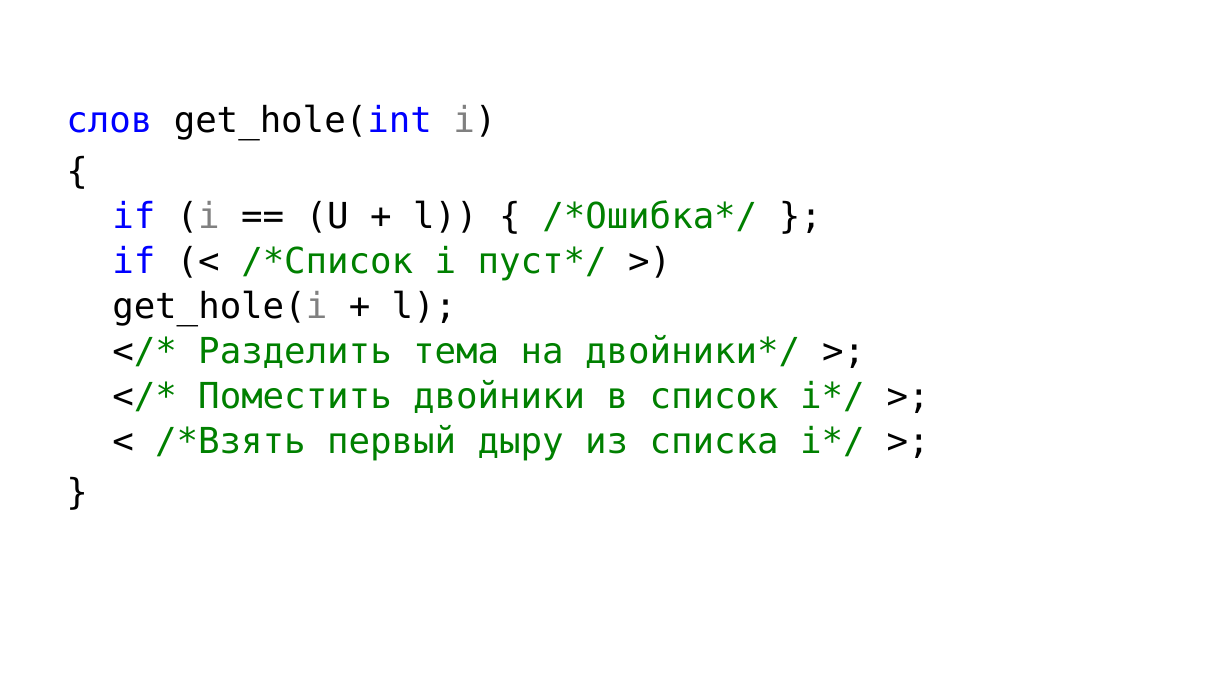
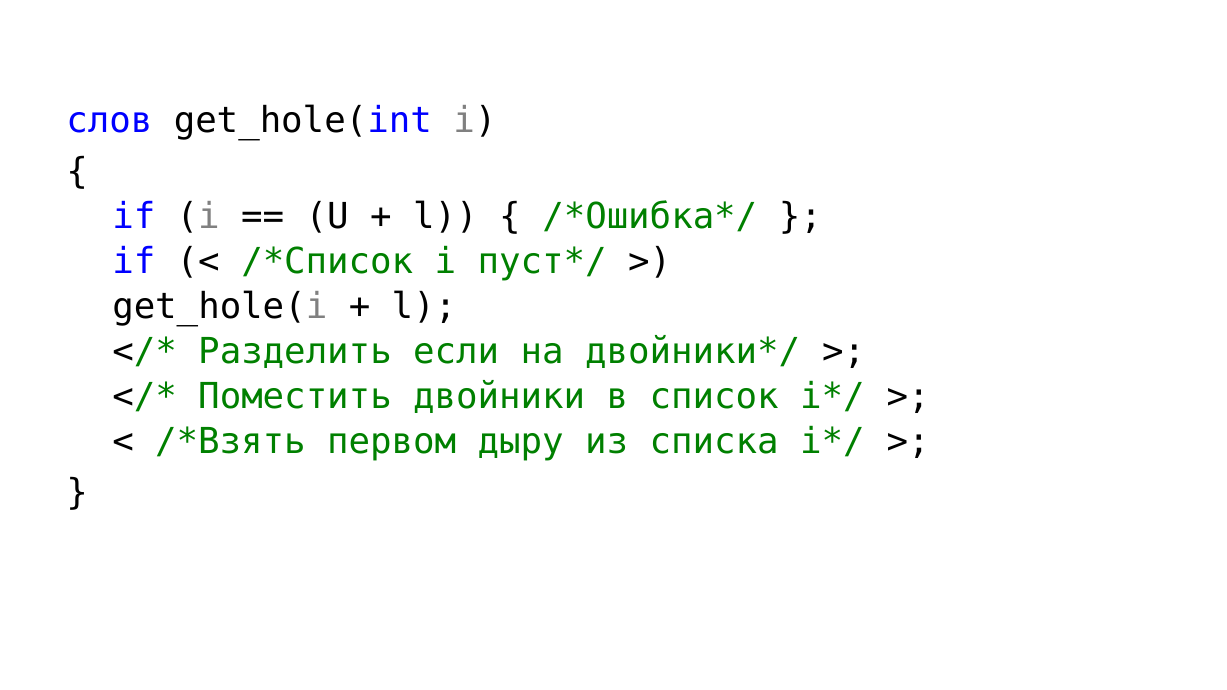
тема: тема -> если
первый: первый -> первом
